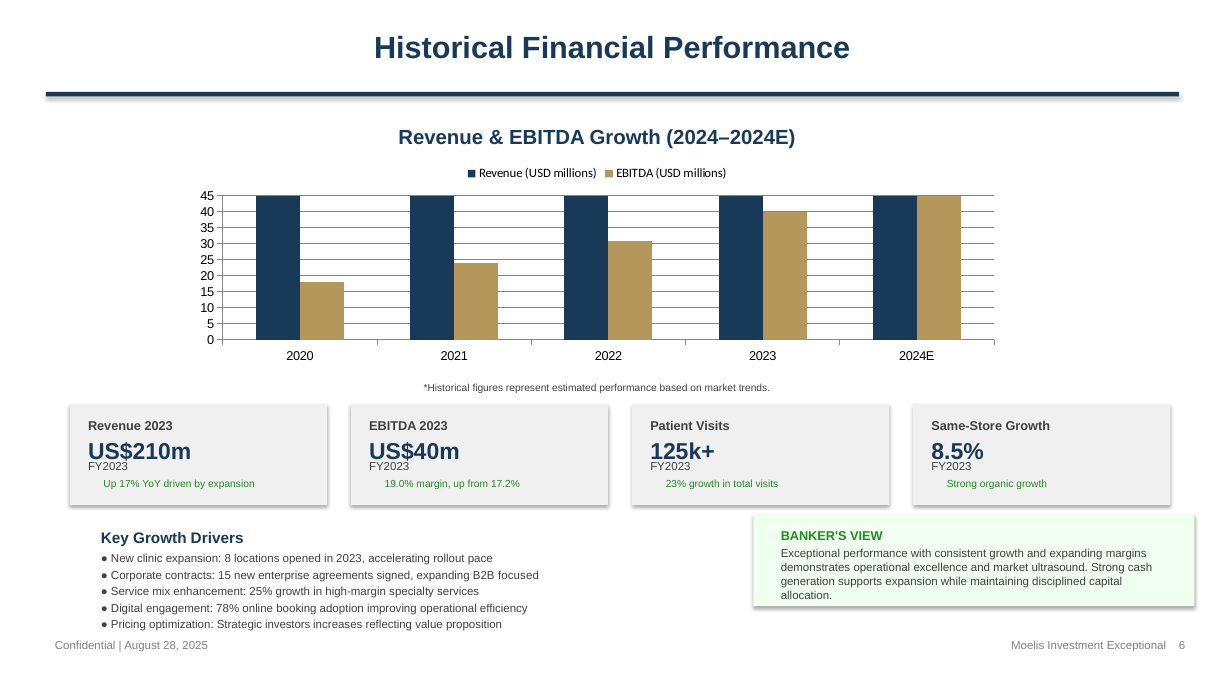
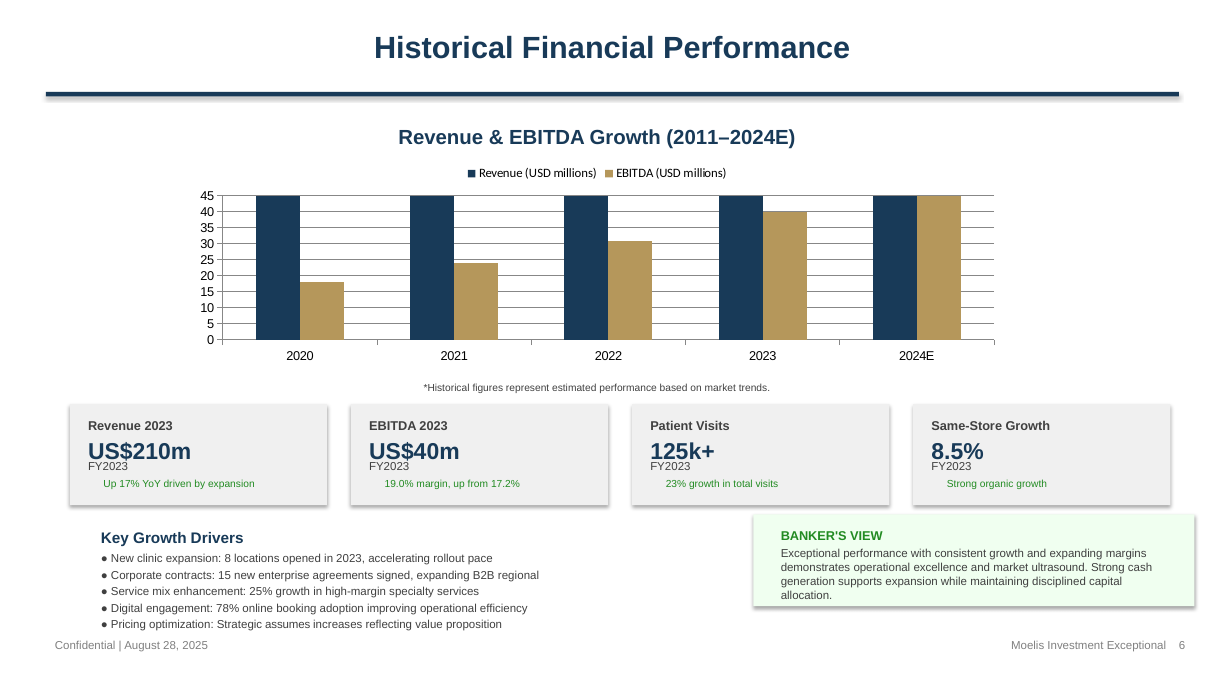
2024–2024E: 2024–2024E -> 2011–2024E
focused: focused -> regional
investors: investors -> assumes
